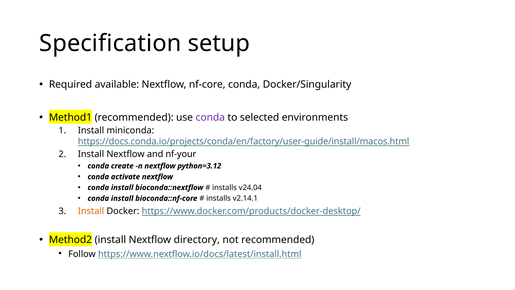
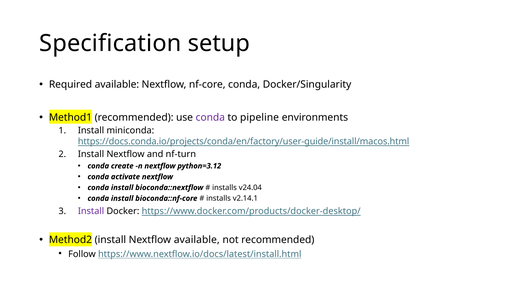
selected: selected -> pipeline
nf-your: nf-your -> nf-turn
Install at (91, 211) colour: orange -> purple
Nextflow directory: directory -> available
